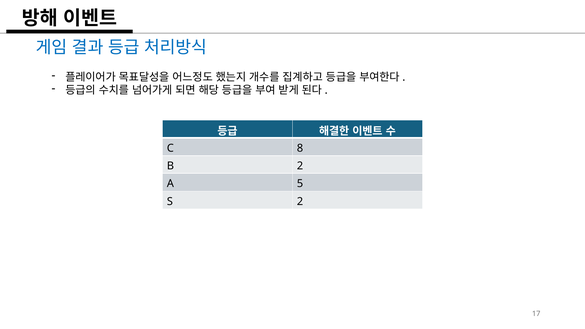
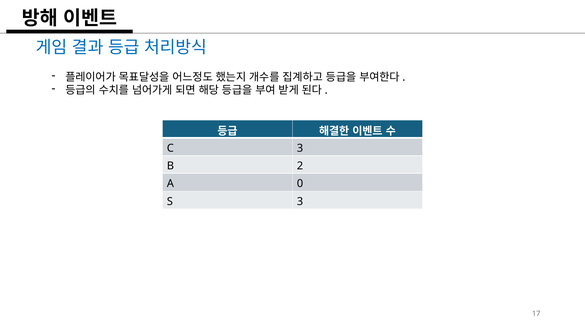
C 8: 8 -> 3
5: 5 -> 0
S 2: 2 -> 3
